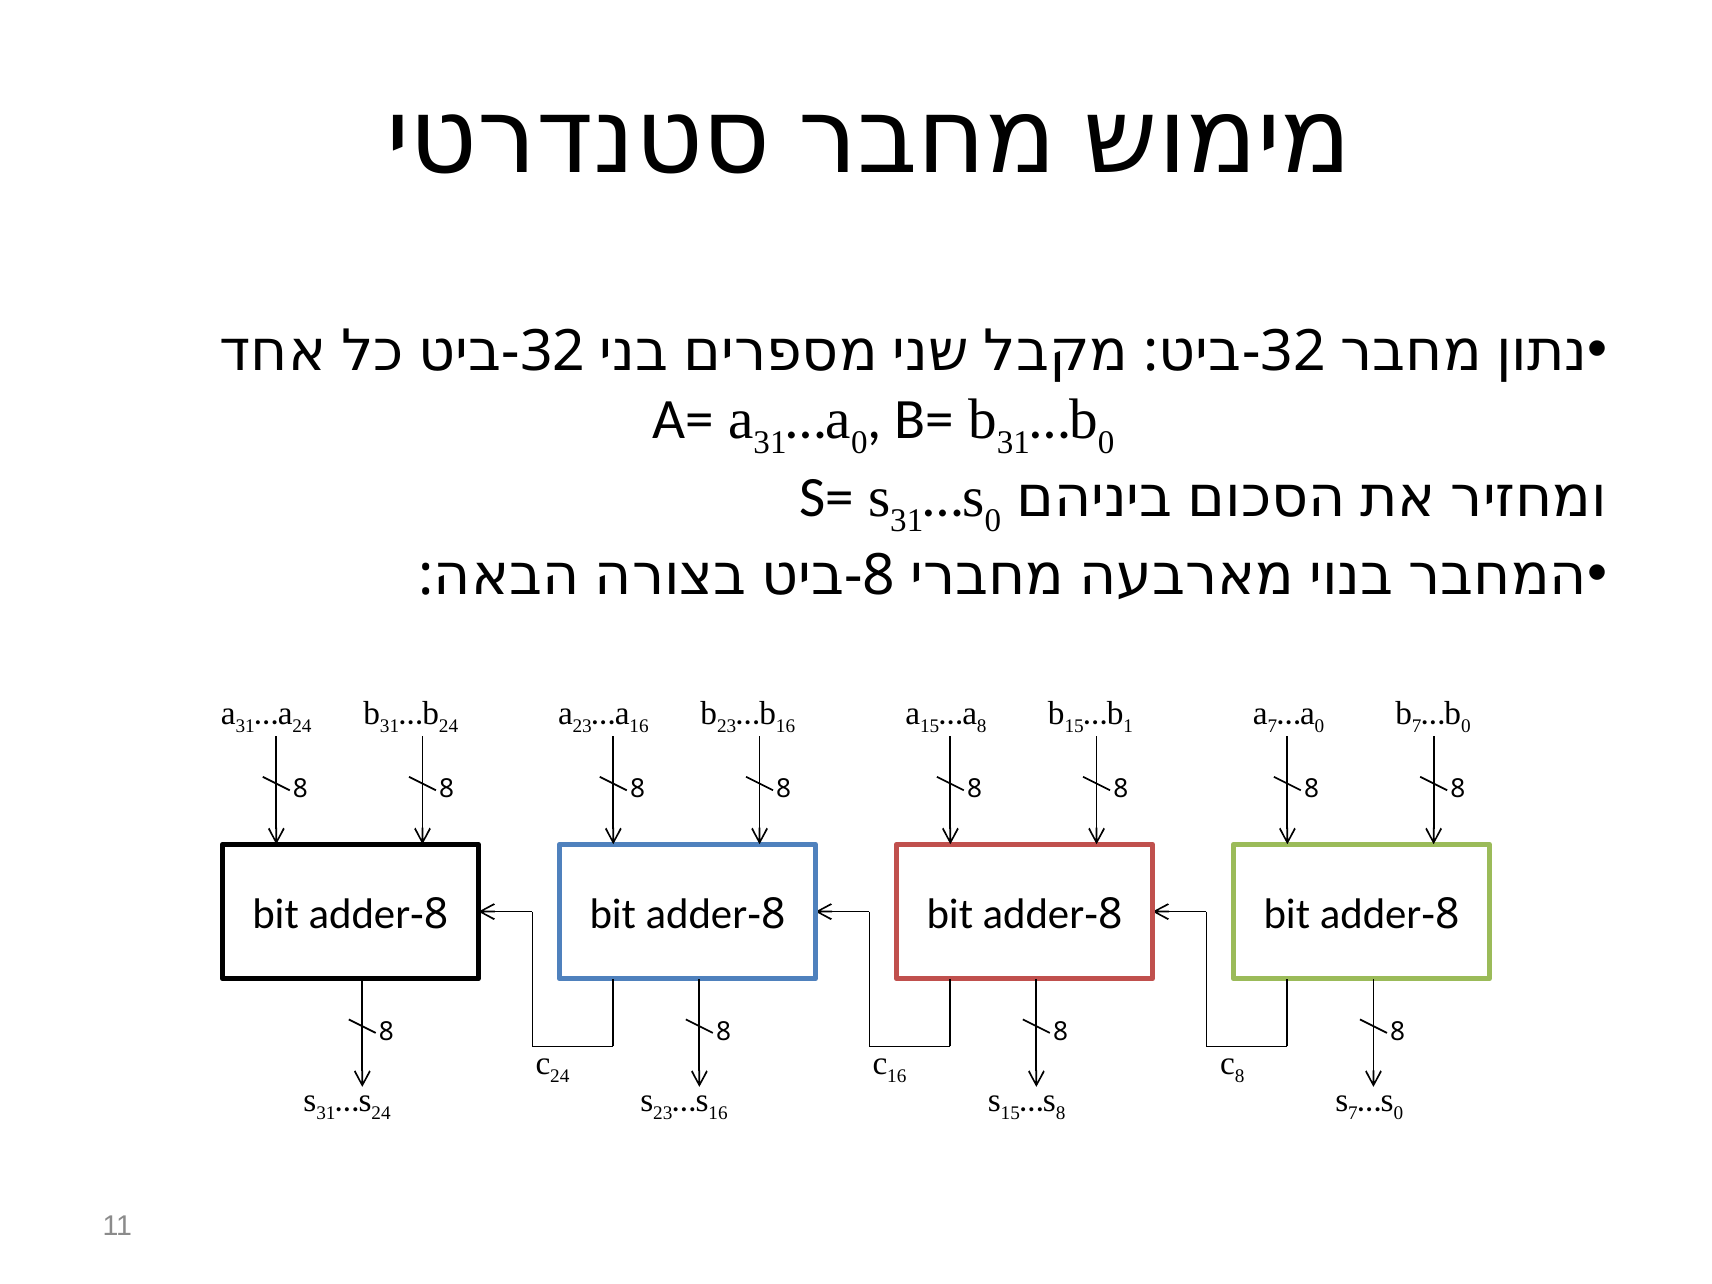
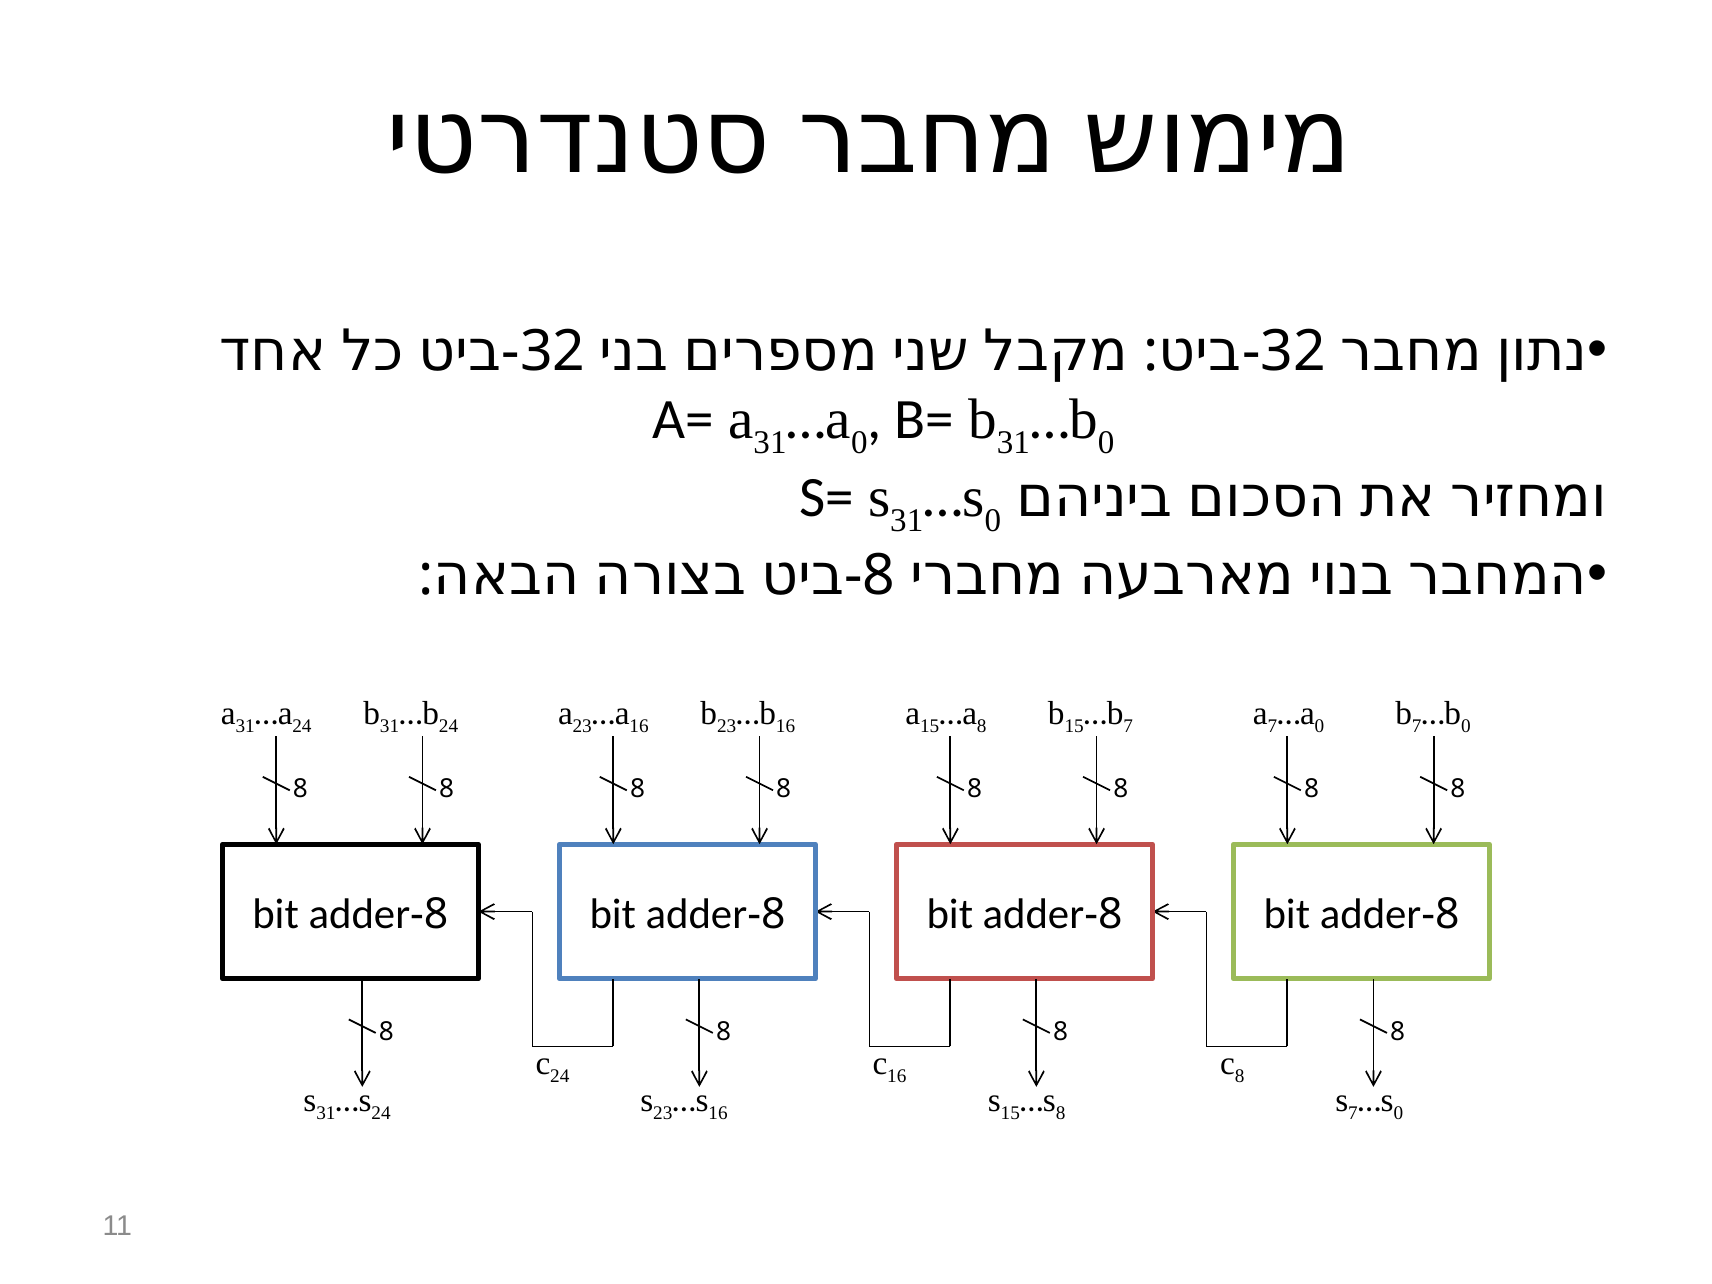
1 at (1128, 726): 1 -> 7
